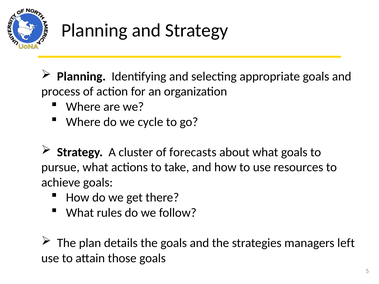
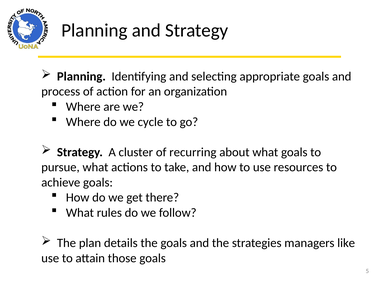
forecasts: forecasts -> recurring
left: left -> like
